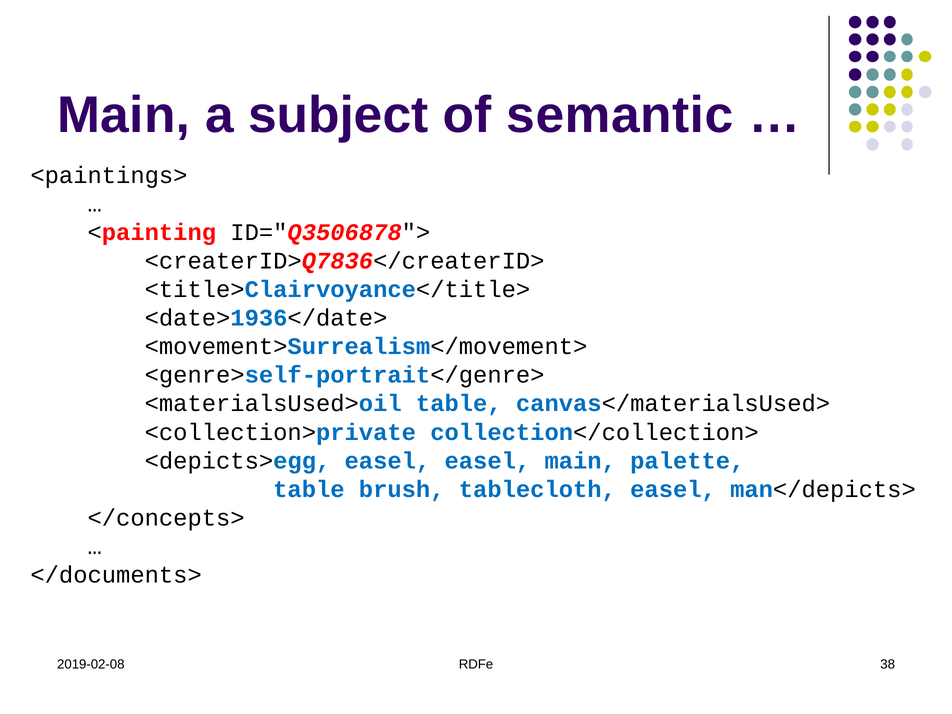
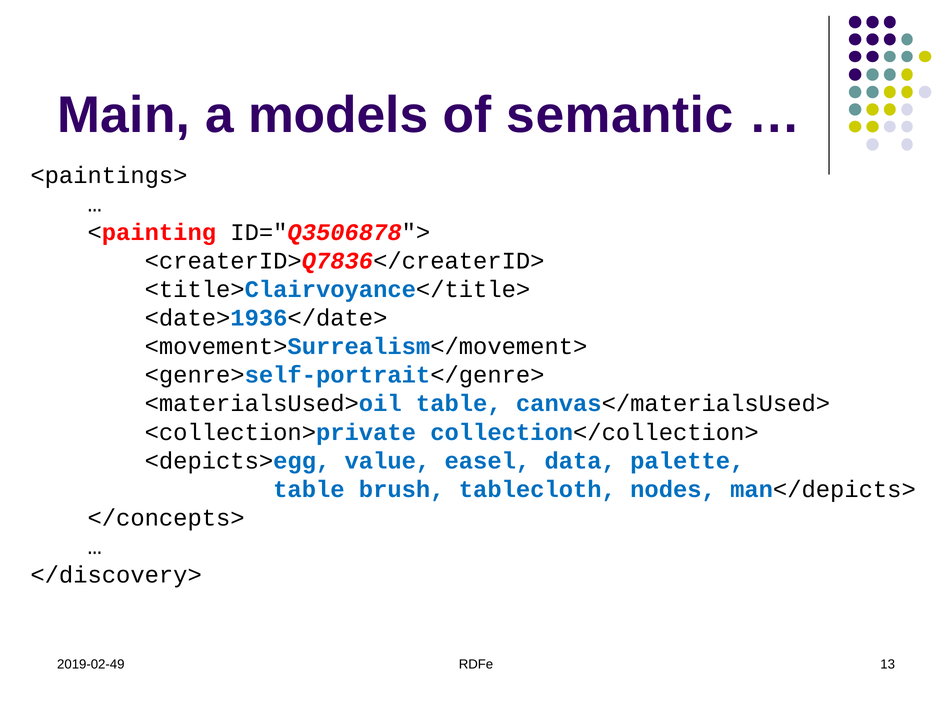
subject: subject -> models
<depicts>egg easel: easel -> value
easel main: main -> data
tablecloth easel: easel -> nodes
</documents>: </documents> -> </discovery>
2019-02-08: 2019-02-08 -> 2019-02-49
38: 38 -> 13
